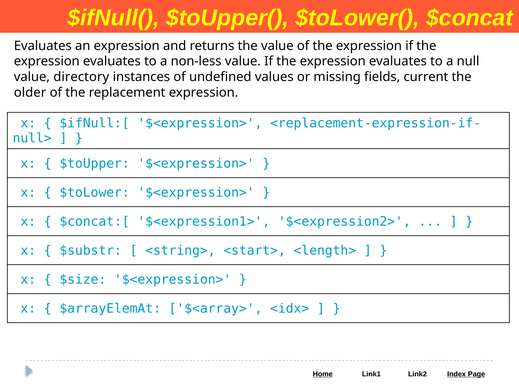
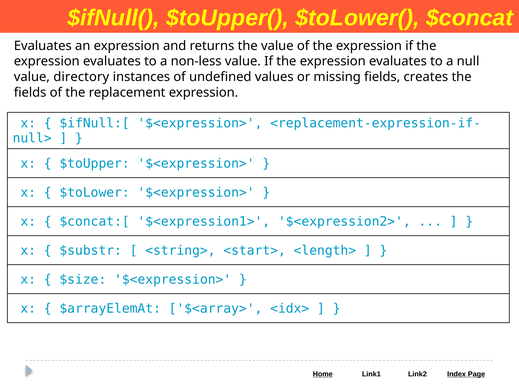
current: current -> creates
older at (30, 93): older -> fields
